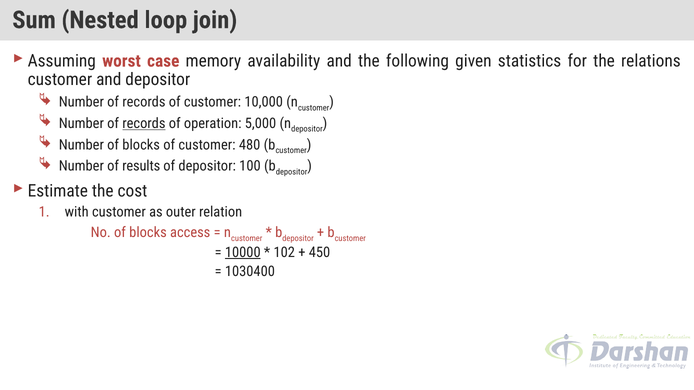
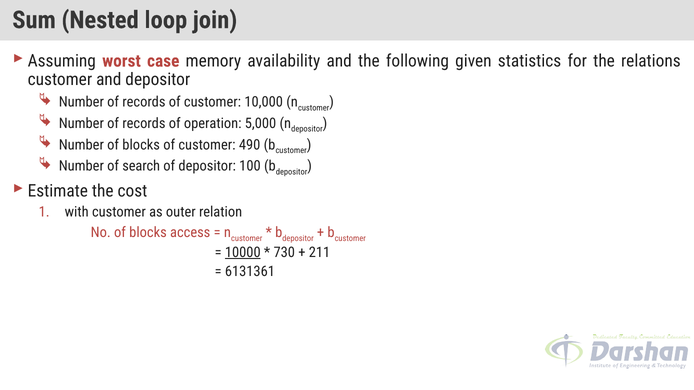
records at (144, 124) underline: present -> none
480: 480 -> 490
results: results -> search
102: 102 -> 730
450: 450 -> 211
1030400: 1030400 -> 6131361
